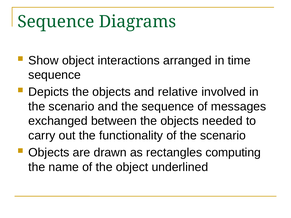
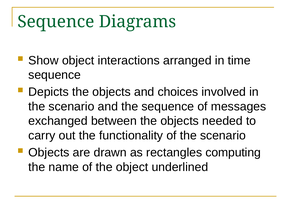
relative: relative -> choices
